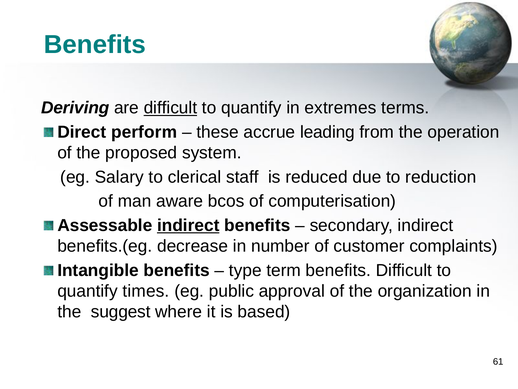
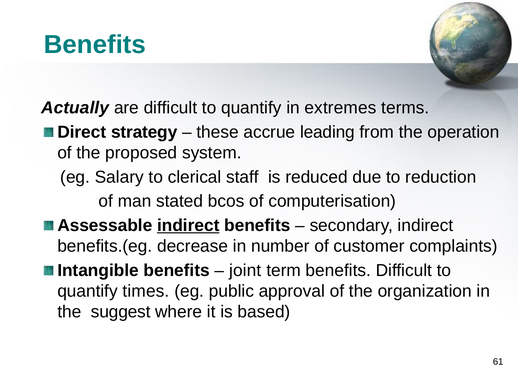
Deriving: Deriving -> Actually
difficult at (170, 108) underline: present -> none
perform: perform -> strategy
aware: aware -> stated
type: type -> joint
